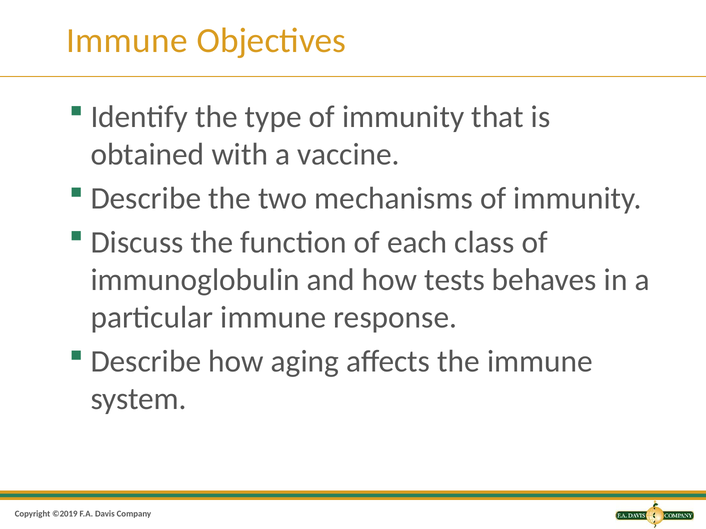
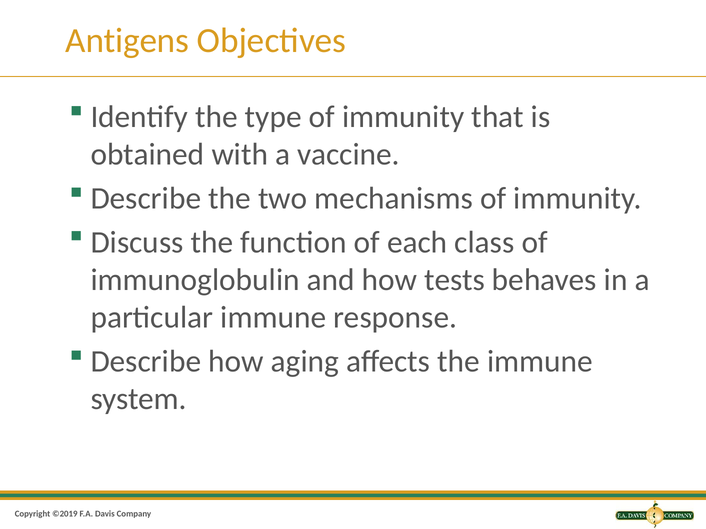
Immune at (127, 41): Immune -> Antigens
